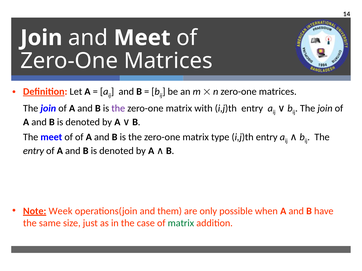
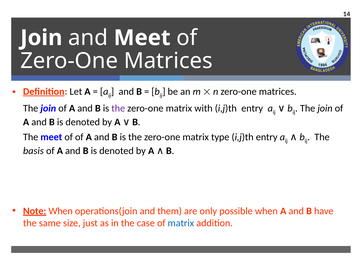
entry at (34, 151): entry -> basis
Note Week: Week -> When
matrix at (181, 223) colour: green -> blue
